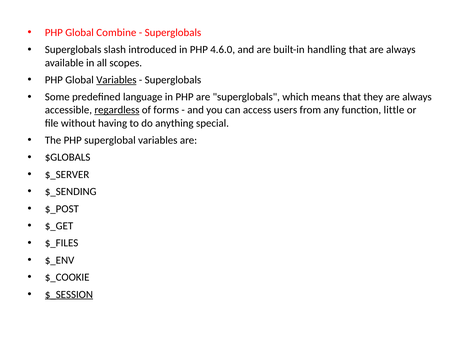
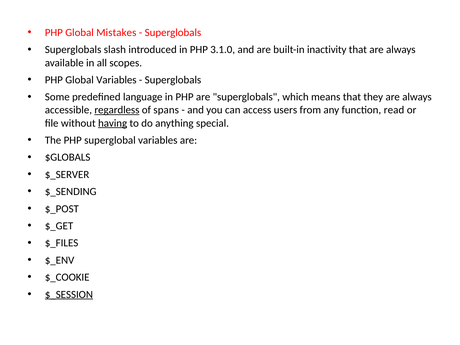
Combine: Combine -> Mistakes
4.6.0: 4.6.0 -> 3.1.0
handling: handling -> inactivity
Variables at (116, 80) underline: present -> none
forms: forms -> spans
little: little -> read
having underline: none -> present
